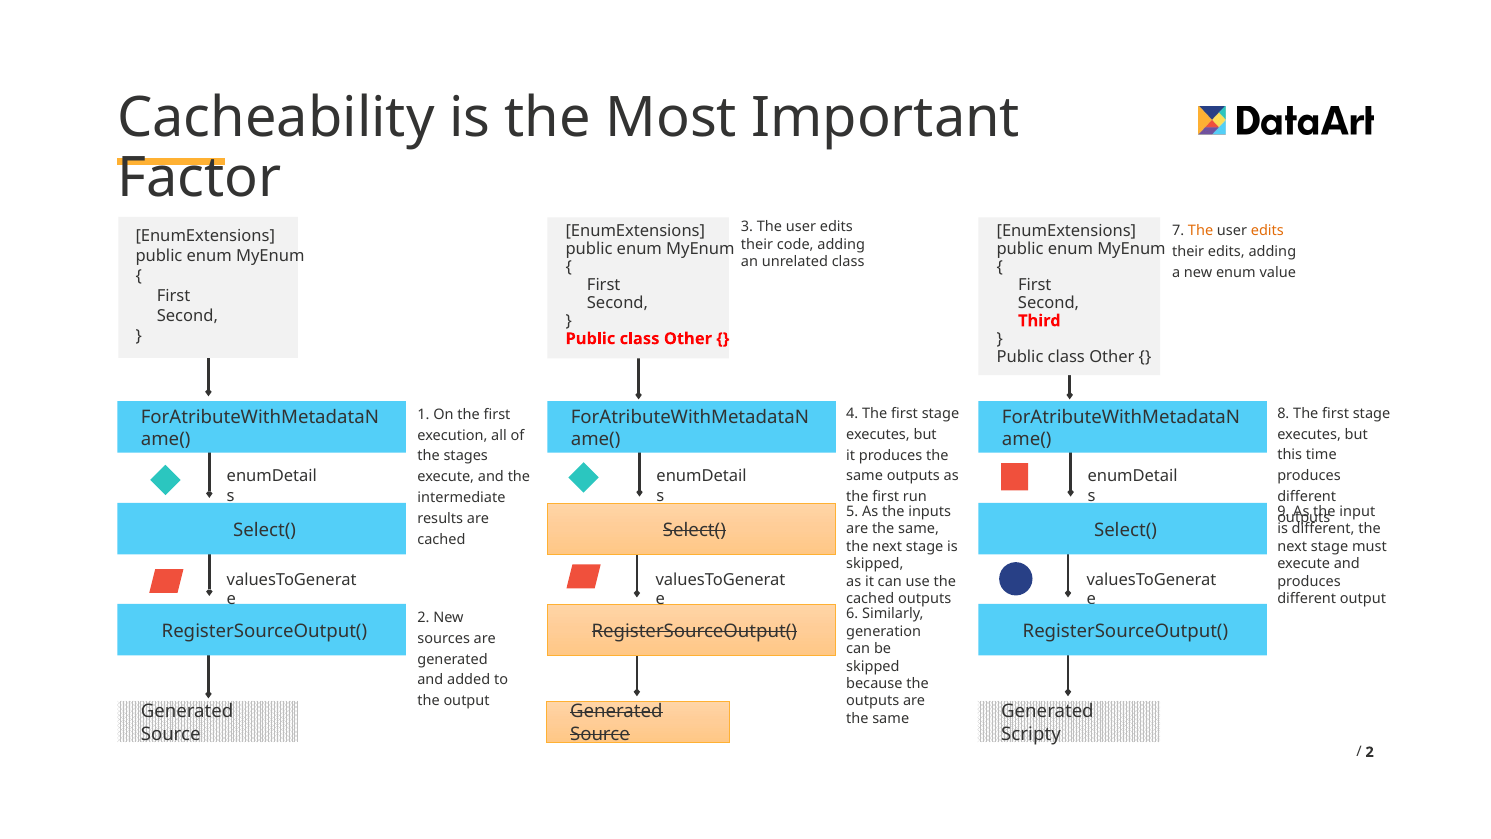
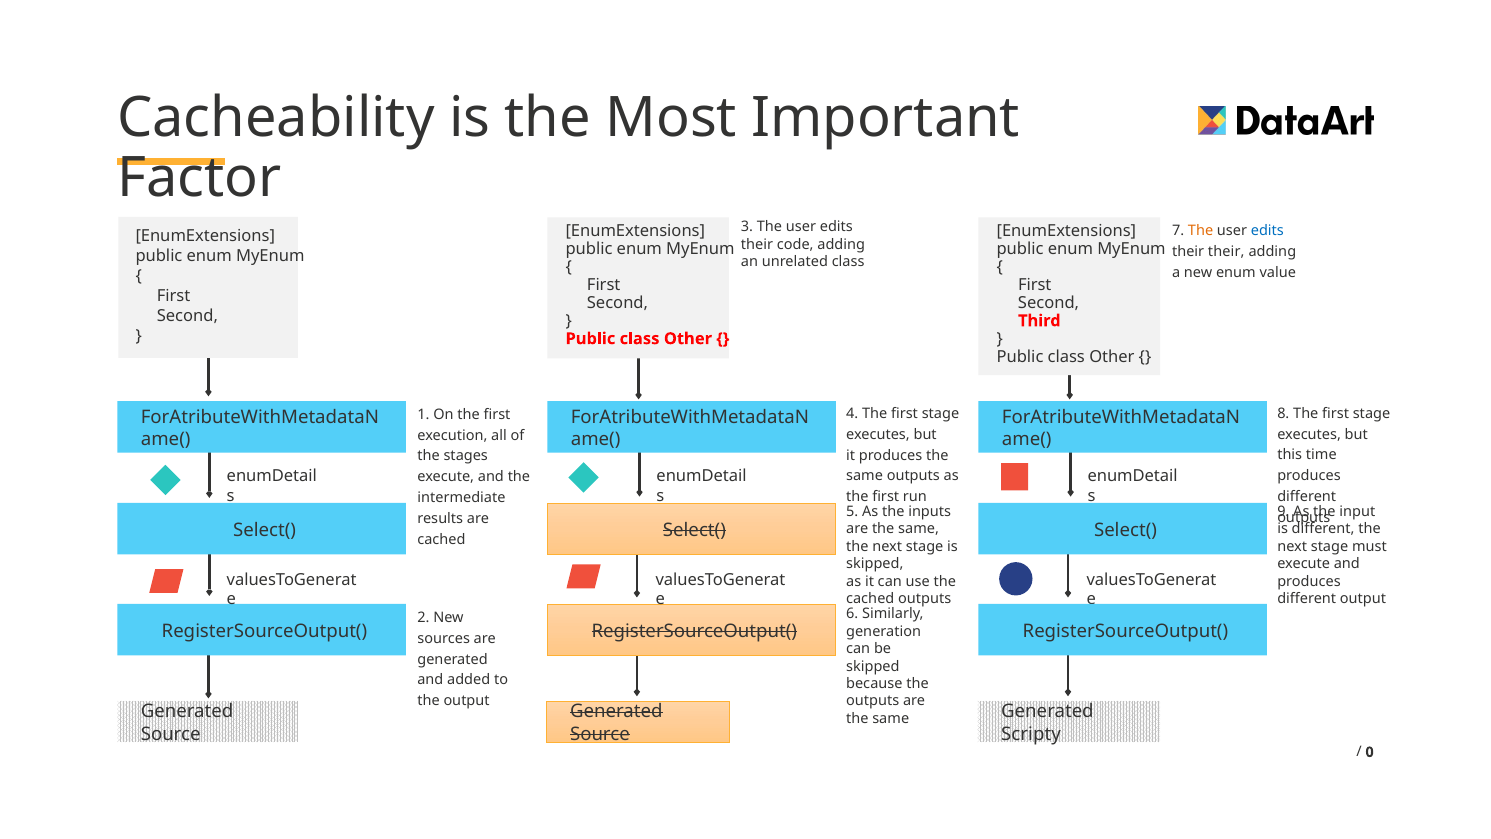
edits at (1267, 231) colour: orange -> blue
their edits: edits -> their
2 at (1370, 752): 2 -> 0
